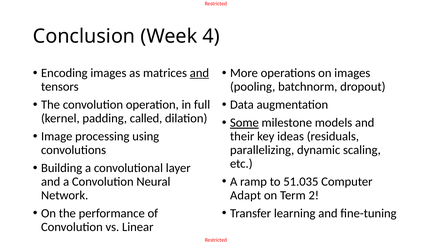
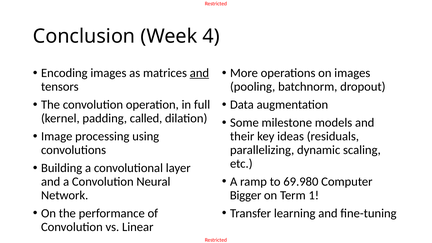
Some underline: present -> none
51.035: 51.035 -> 69.980
Adapt: Adapt -> Bigger
2: 2 -> 1
